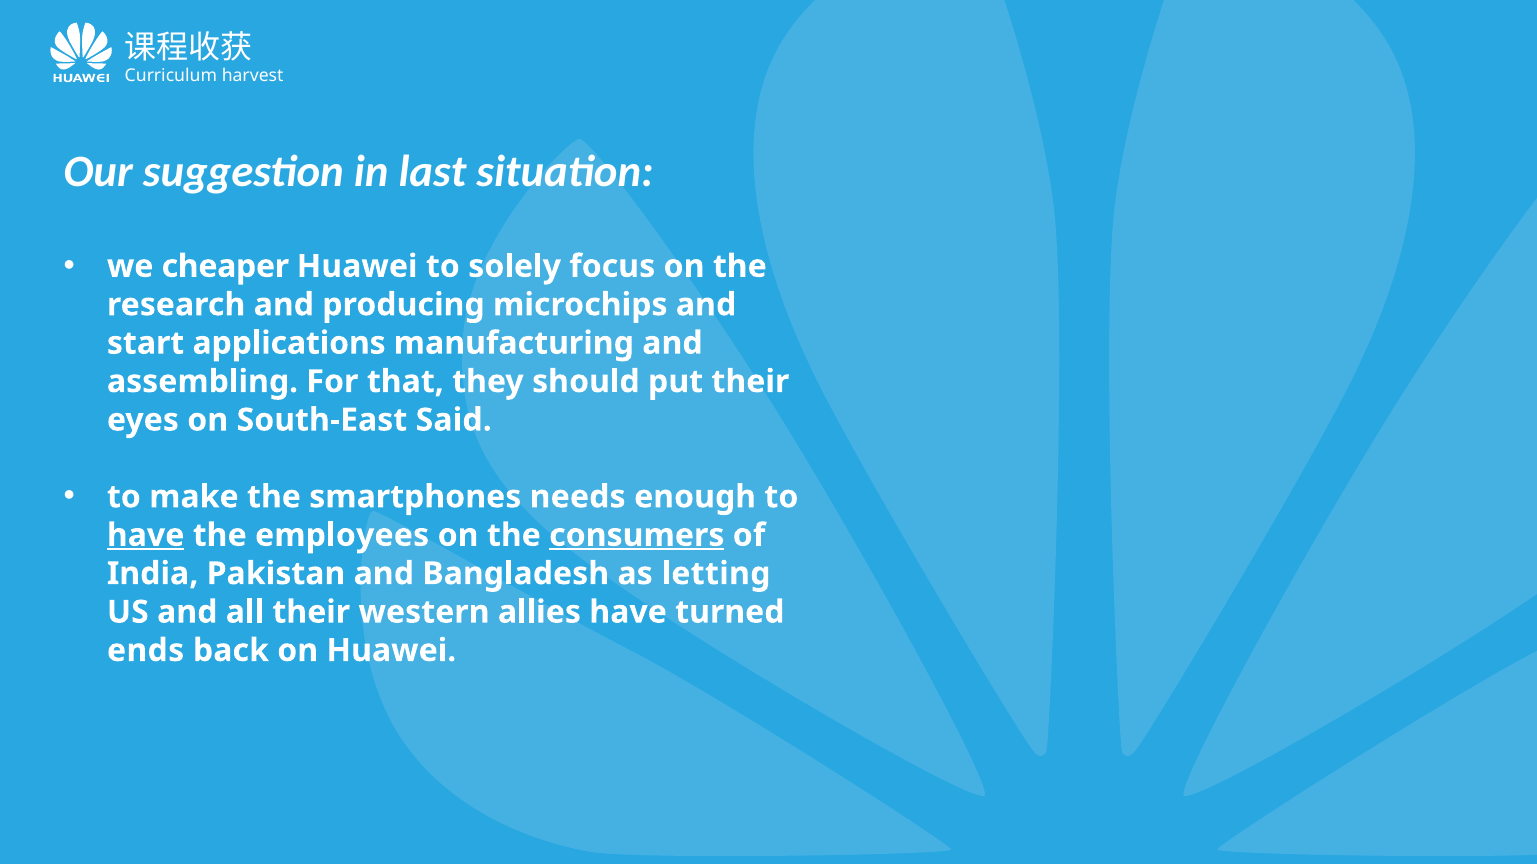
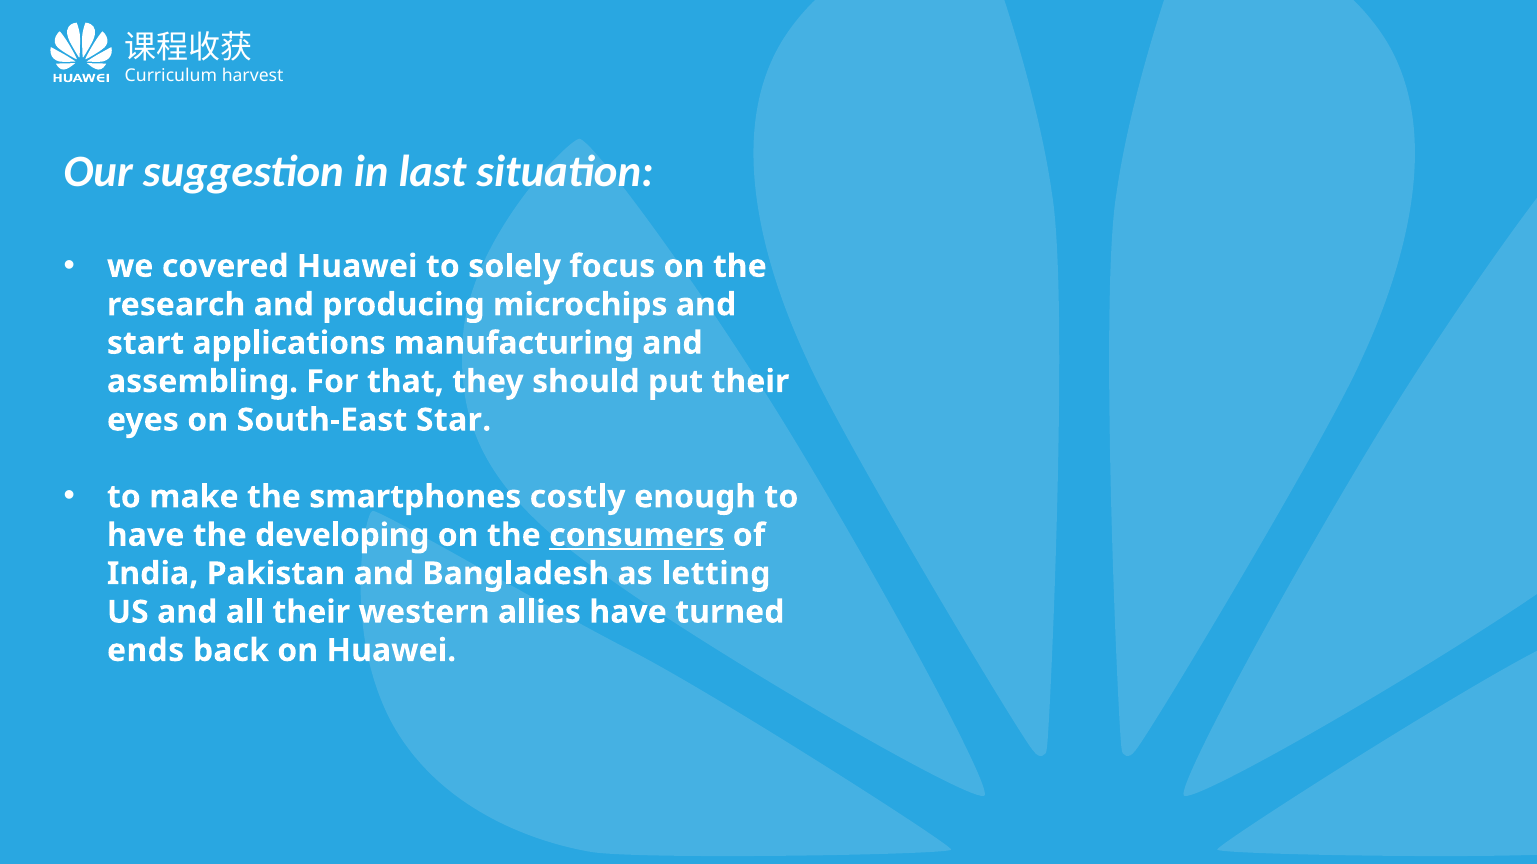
cheaper: cheaper -> covered
Said: Said -> Star
needs: needs -> costly
have at (146, 536) underline: present -> none
employees: employees -> developing
